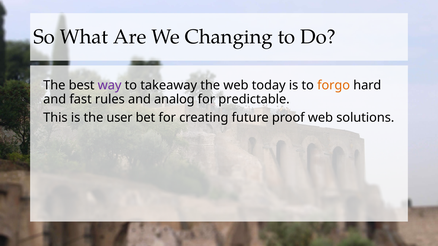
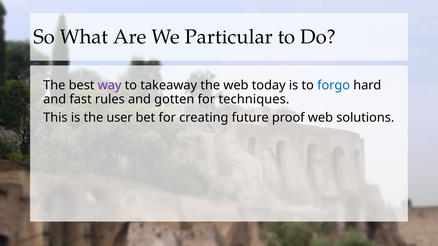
Changing: Changing -> Particular
forgo colour: orange -> blue
analog: analog -> gotten
predictable: predictable -> techniques
